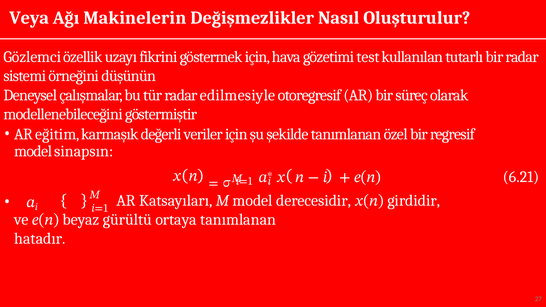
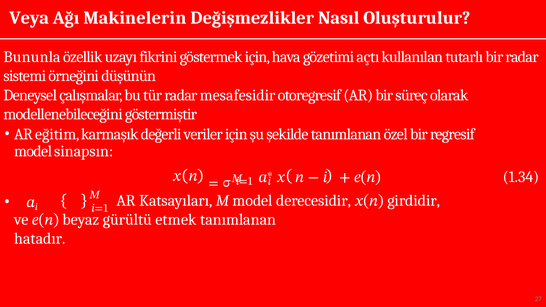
Gözlemci: Gözlemci -> Bununla
test: test -> açtı
edilmesiyle: edilmesiyle -> mesafesidir
6.21: 6.21 -> 1.34
ortaya: ortaya -> etmek
